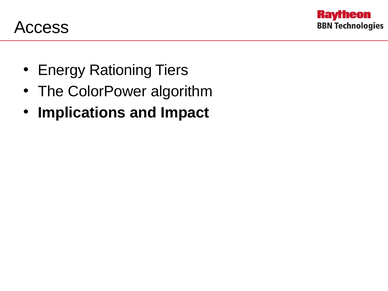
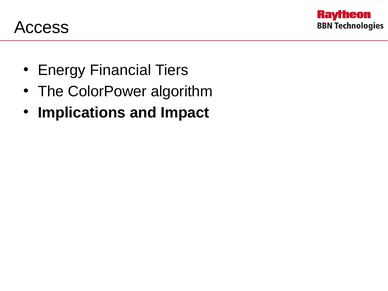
Rationing: Rationing -> Financial
